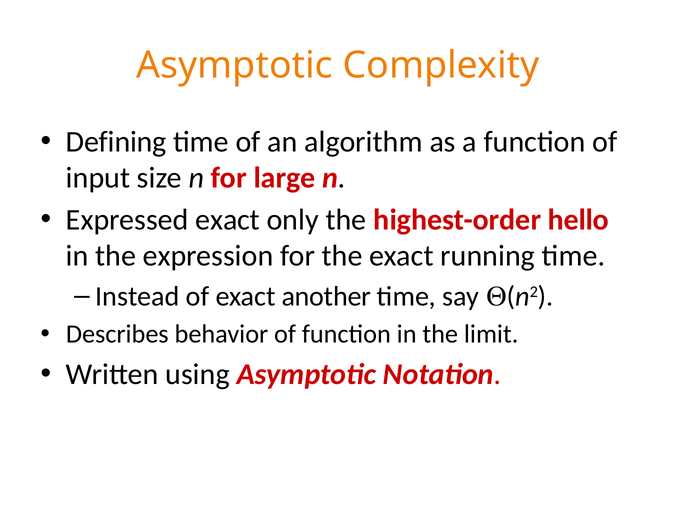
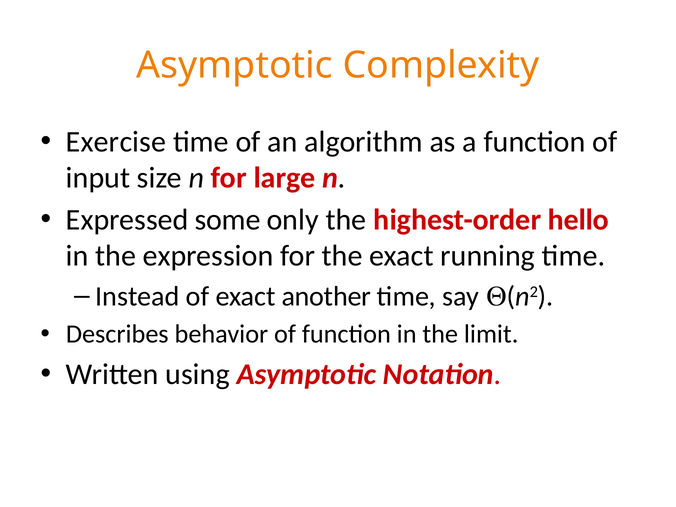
Defining: Defining -> Exercise
Expressed exact: exact -> some
